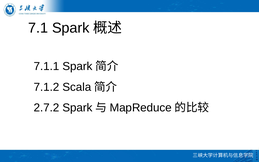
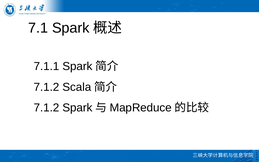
2.7.2 at (46, 108): 2.7.2 -> 7.1.2
